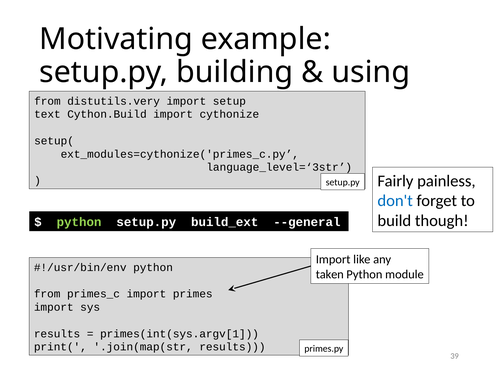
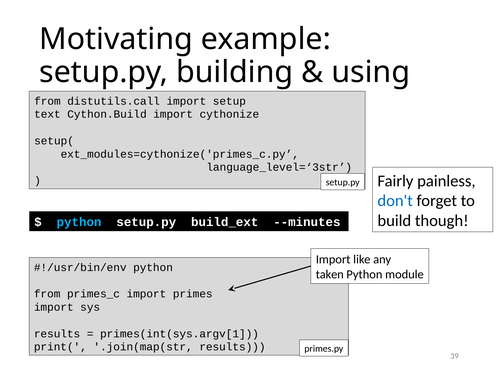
distutils.very: distutils.very -> distutils.call
python at (79, 222) colour: light green -> light blue
--general: --general -> --minutes
